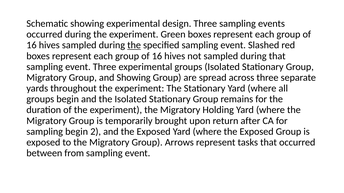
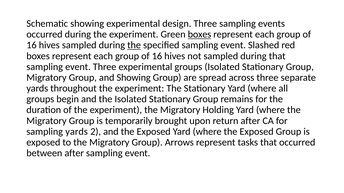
boxes at (199, 34) underline: none -> present
sampling begin: begin -> yards
between from: from -> after
